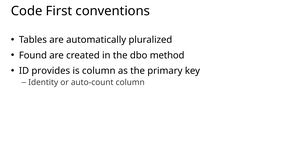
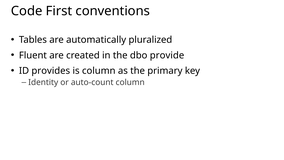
Found: Found -> Fluent
method: method -> provide
